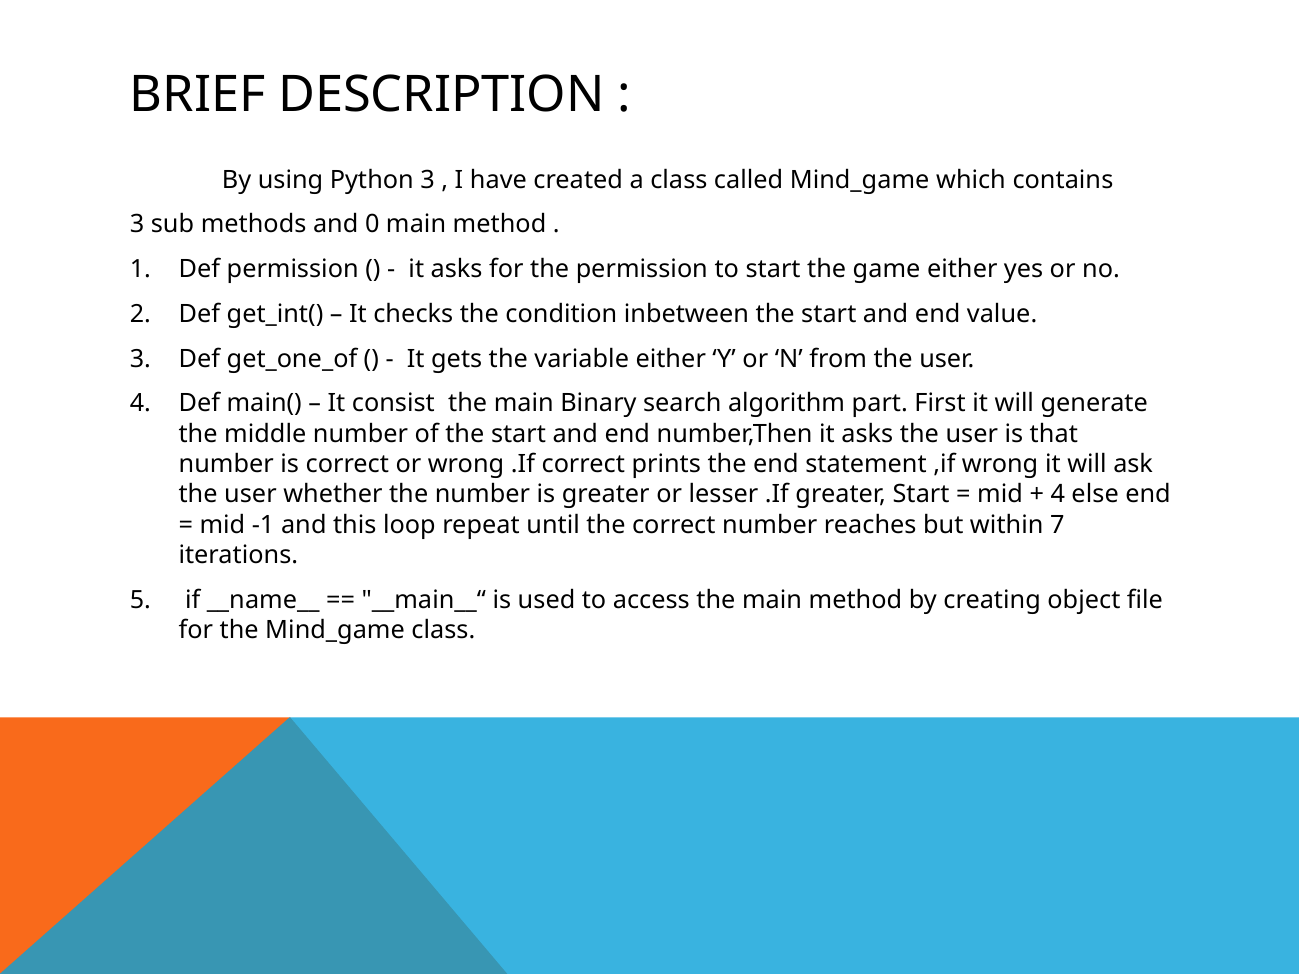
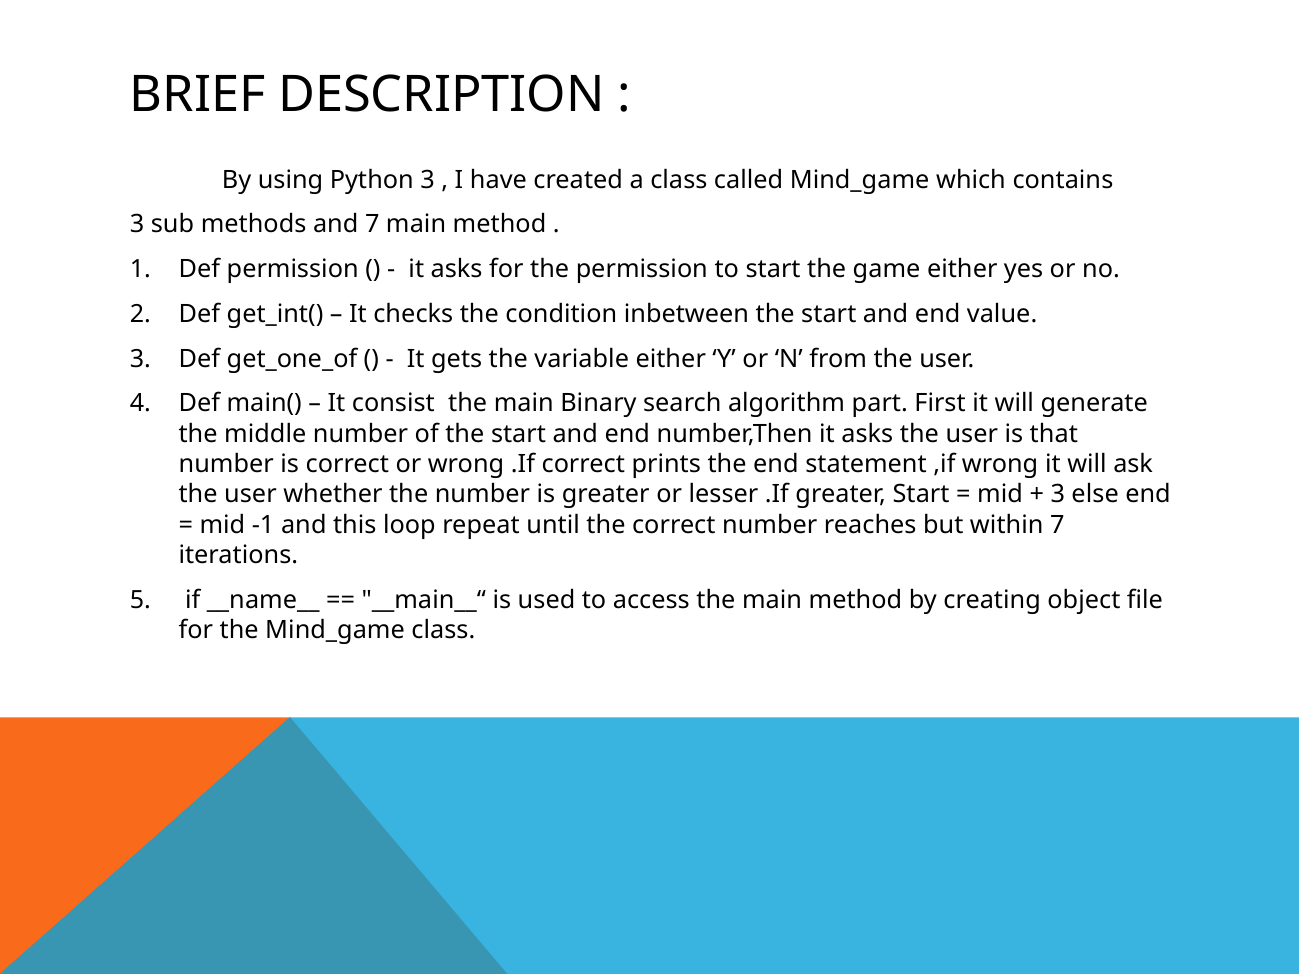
and 0: 0 -> 7
4 at (1058, 494): 4 -> 3
